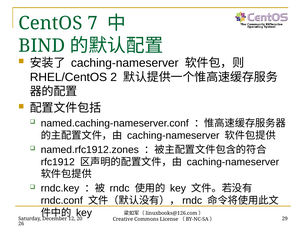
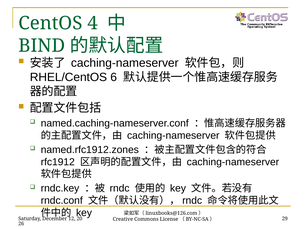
7: 7 -> 4
2: 2 -> 6
